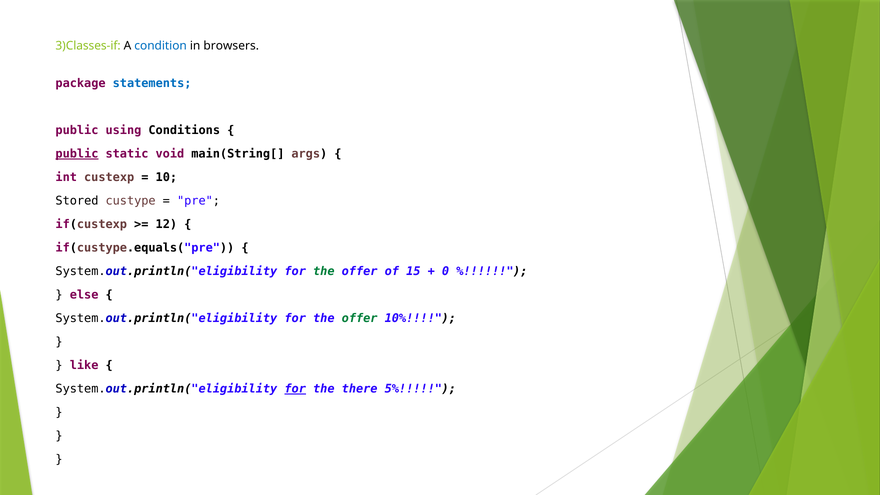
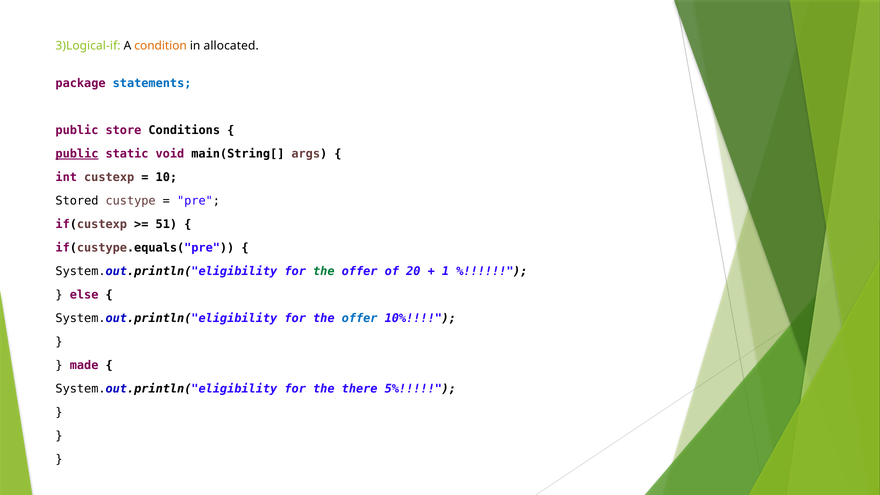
3)Classes-if: 3)Classes-if -> 3)Logical-if
condition colour: blue -> orange
browsers: browsers -> allocated
using: using -> store
12: 12 -> 51
15: 15 -> 20
0: 0 -> 1
offer at (360, 318) colour: green -> blue
like: like -> made
for at (295, 389) underline: present -> none
